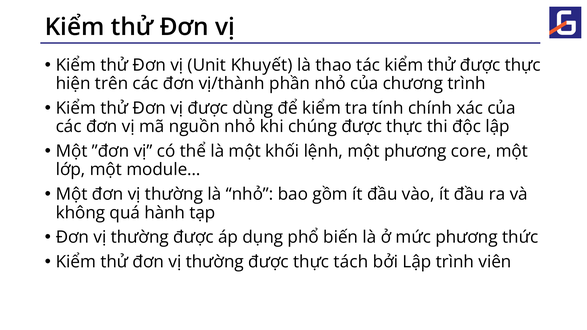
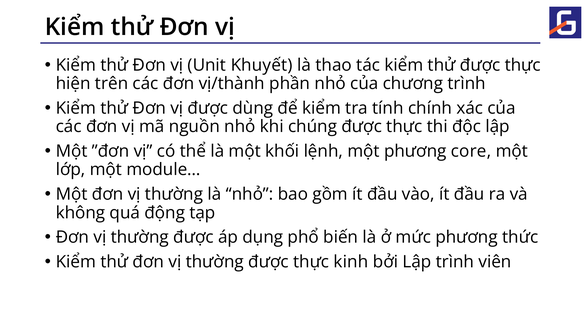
hành: hành -> động
tách: tách -> kinh
